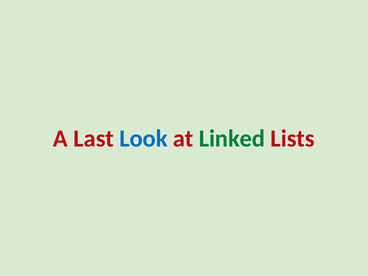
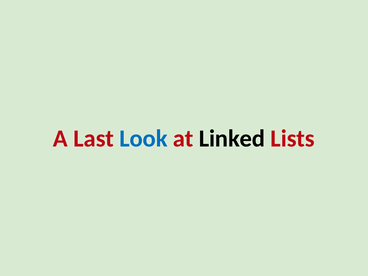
Linked colour: green -> black
